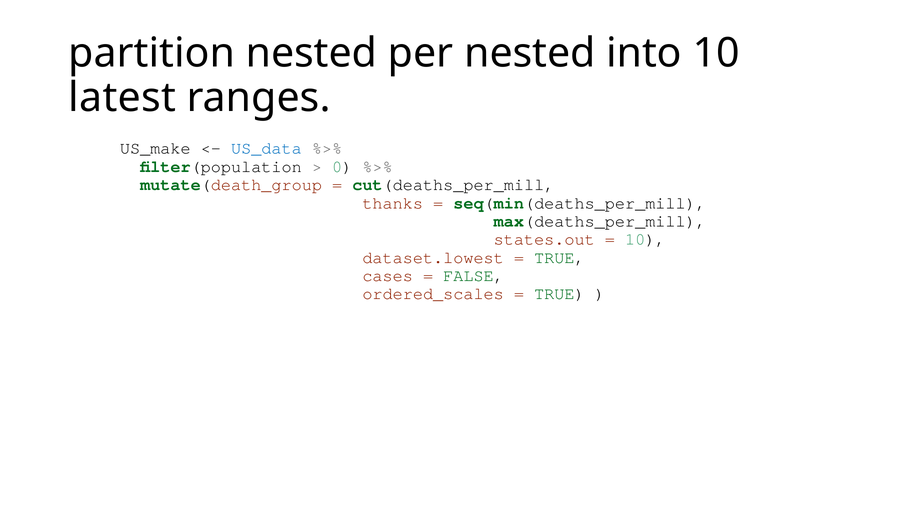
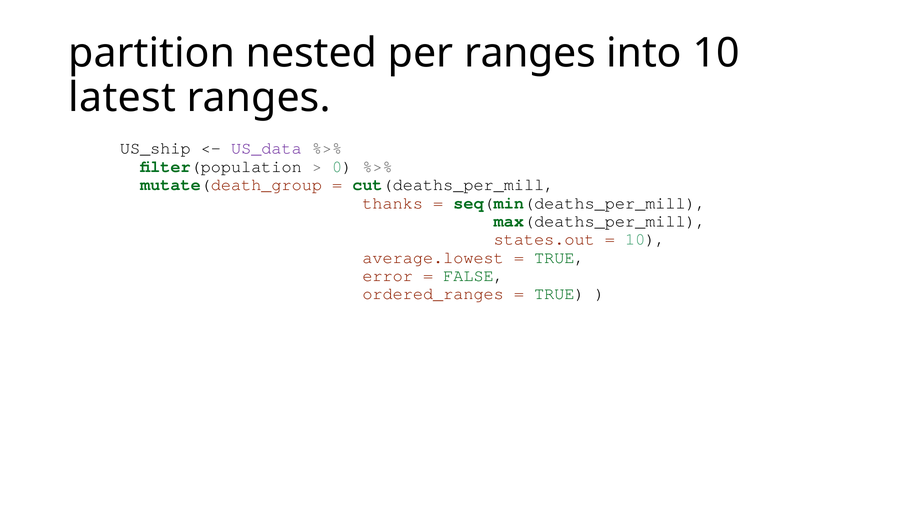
per nested: nested -> ranges
US_make: US_make -> US_ship
US_data colour: blue -> purple
dataset.lowest: dataset.lowest -> average.lowest
cases: cases -> error
ordered_scales: ordered_scales -> ordered_ranges
